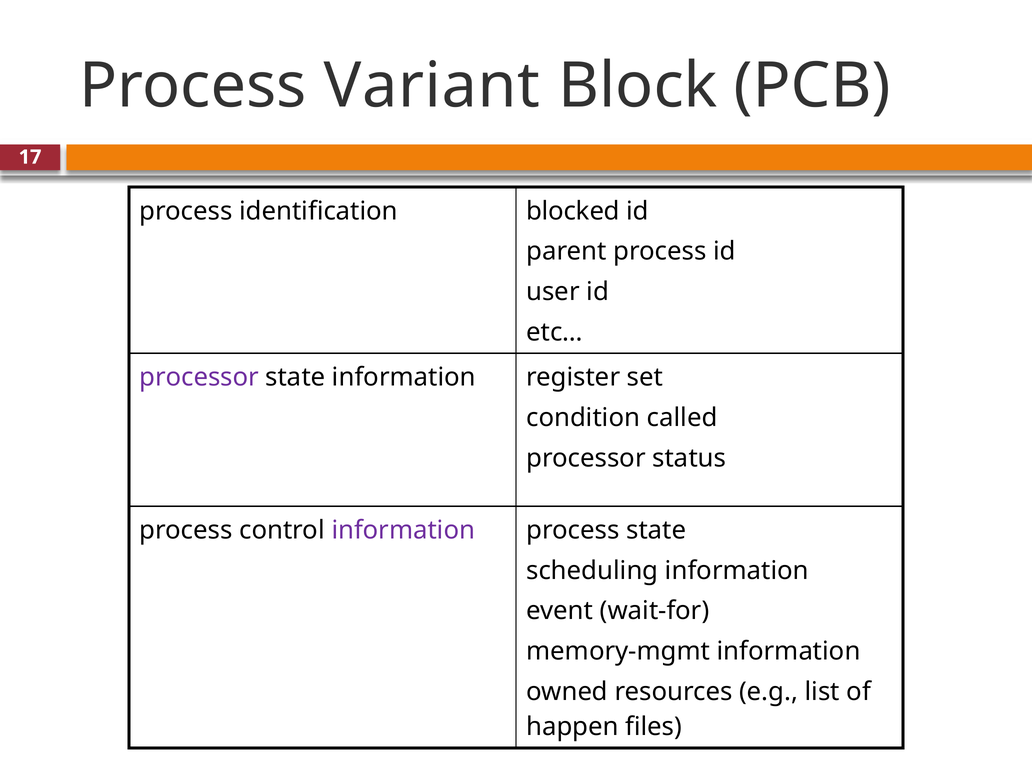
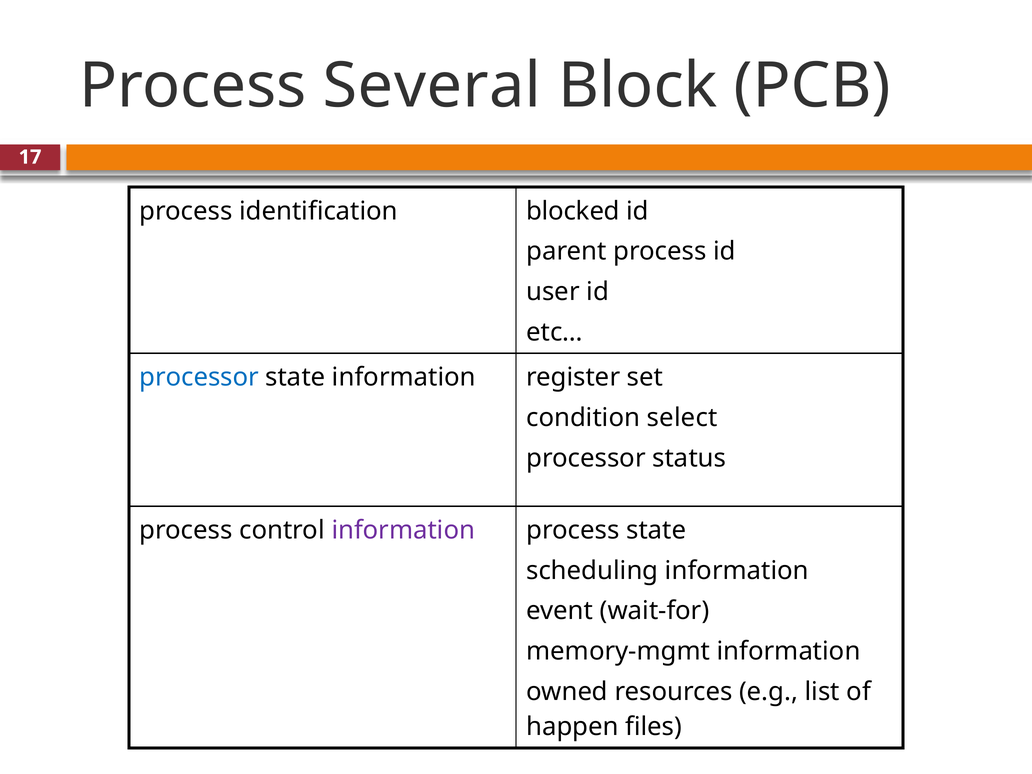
Variant: Variant -> Several
processor at (199, 377) colour: purple -> blue
called: called -> select
